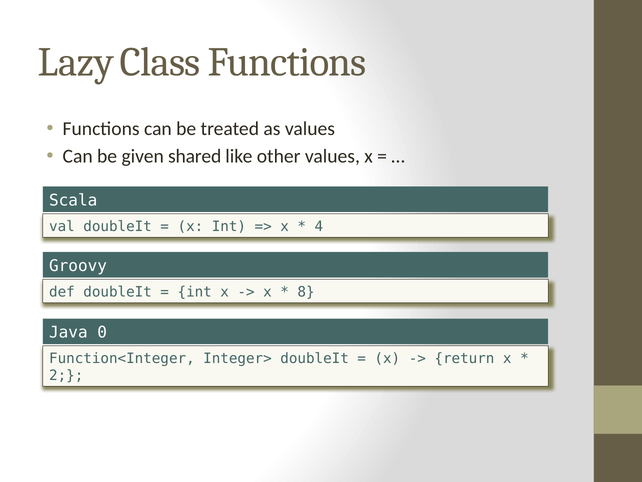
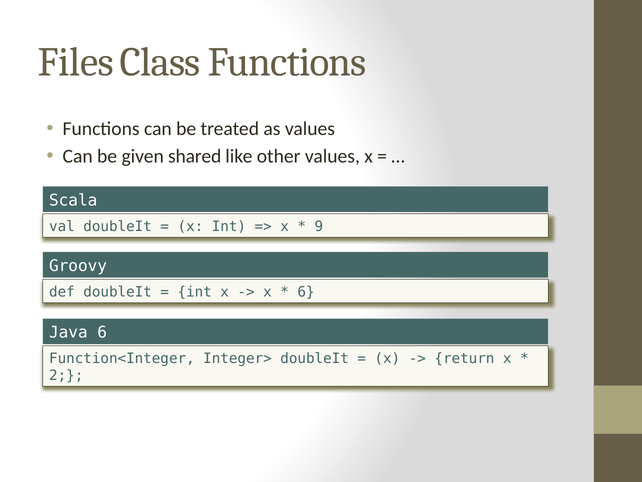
Lazy: Lazy -> Files
4: 4 -> 9
8 at (306, 292): 8 -> 6
Java 0: 0 -> 6
